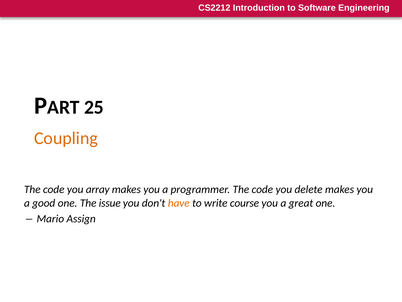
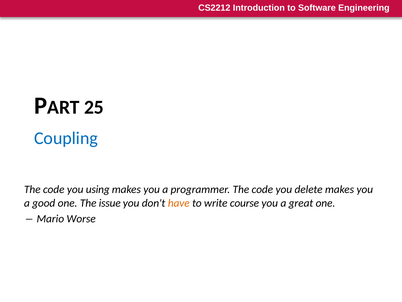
Coupling colour: orange -> blue
array: array -> using
Assign: Assign -> Worse
